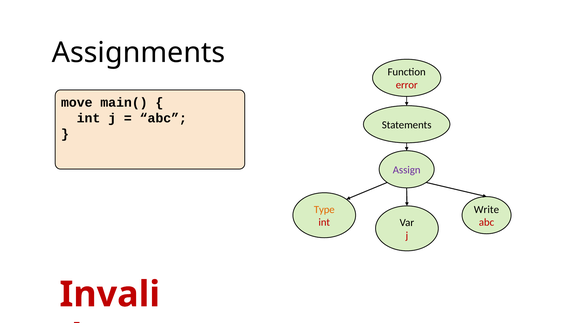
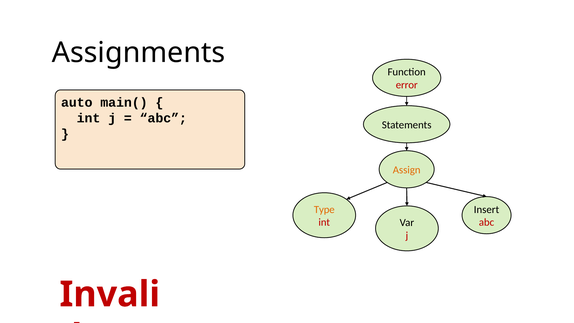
move: move -> auto
Assign colour: purple -> orange
Write: Write -> Insert
